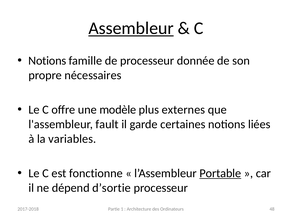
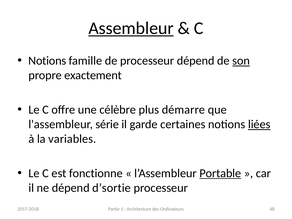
processeur donnée: donnée -> dépend
son underline: none -> present
nécessaires: nécessaires -> exactement
modèle: modèle -> célèbre
externes: externes -> démarre
fault: fault -> série
liées underline: none -> present
